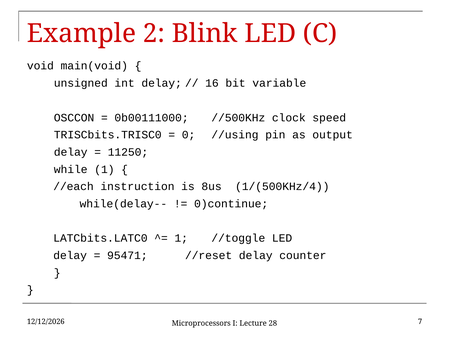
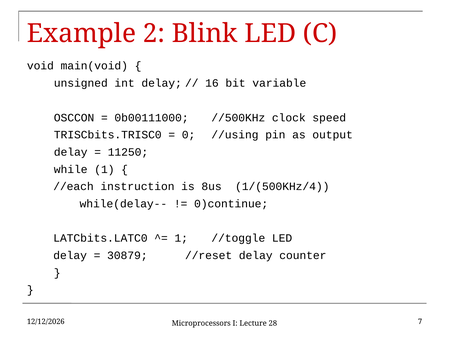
95471: 95471 -> 30879
